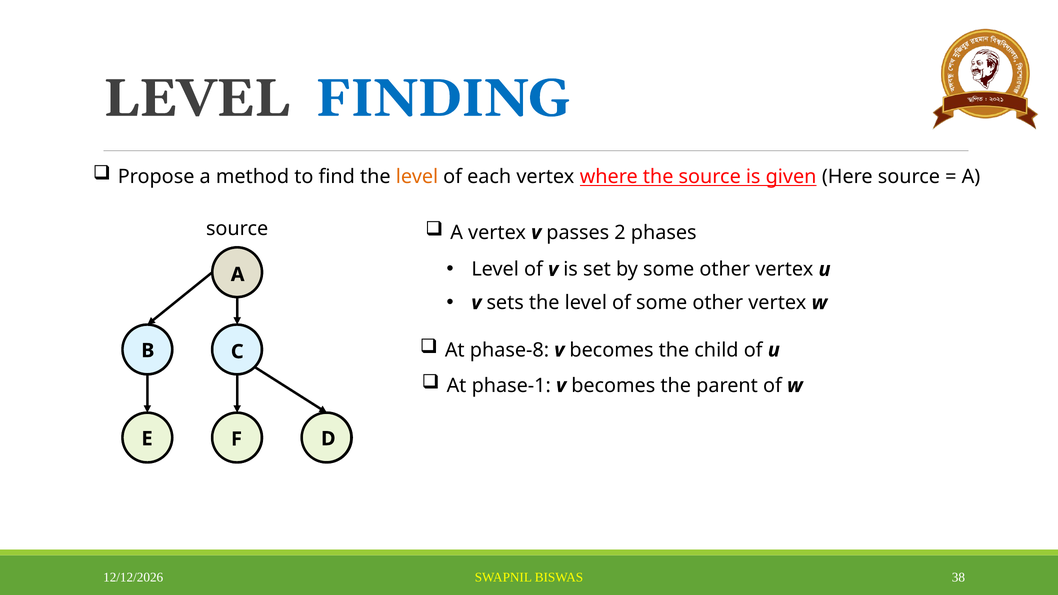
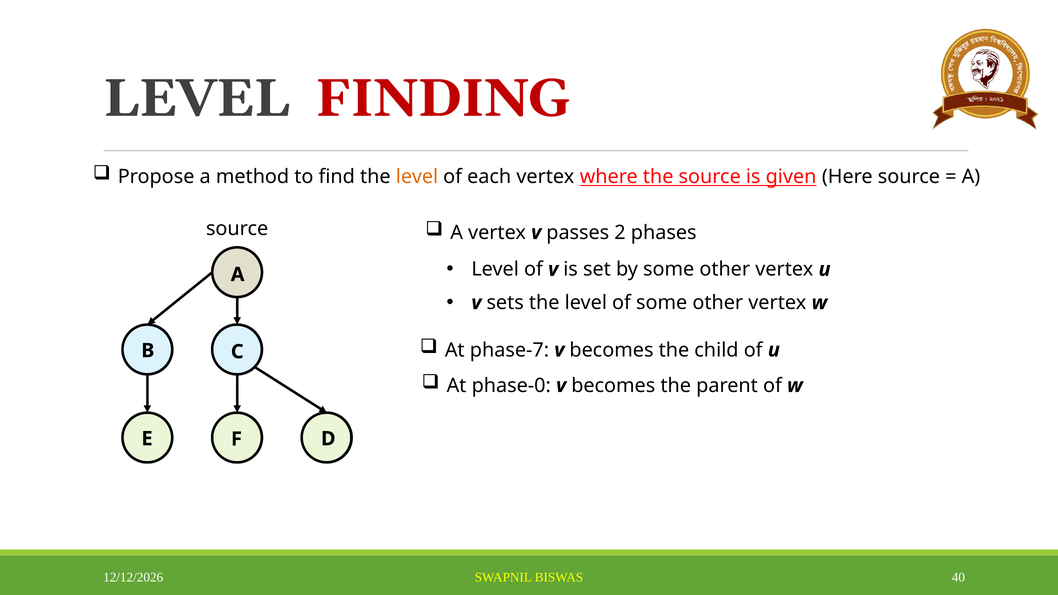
FINDING colour: blue -> red
phase-8: phase-8 -> phase-7
phase-1: phase-1 -> phase-0
38: 38 -> 40
